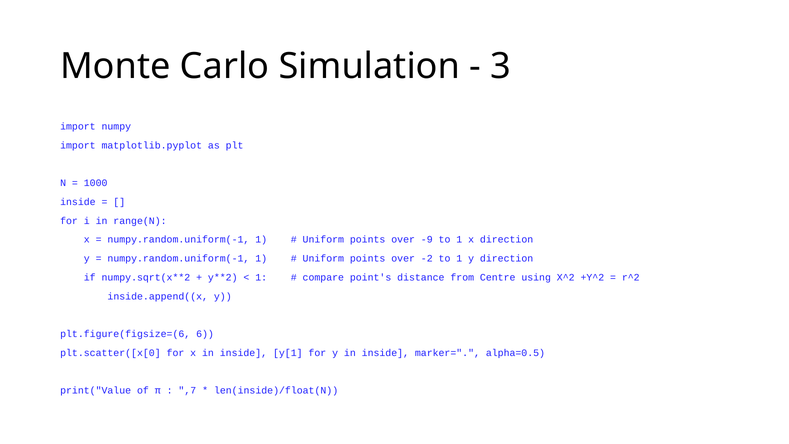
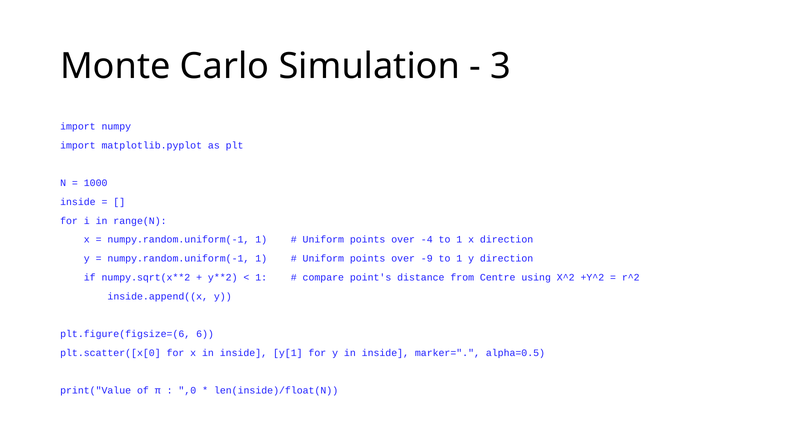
-9: -9 -> -4
-2: -2 -> -9
,7: ,7 -> ,0
